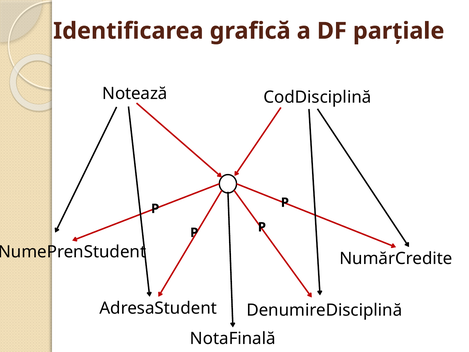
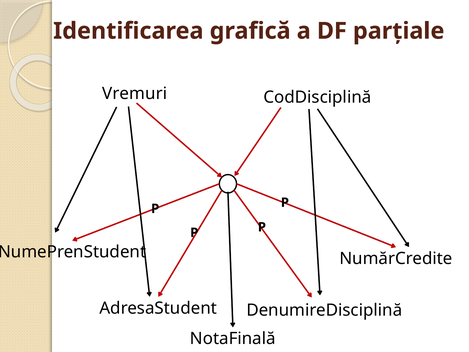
Notează: Notează -> Vremuri
